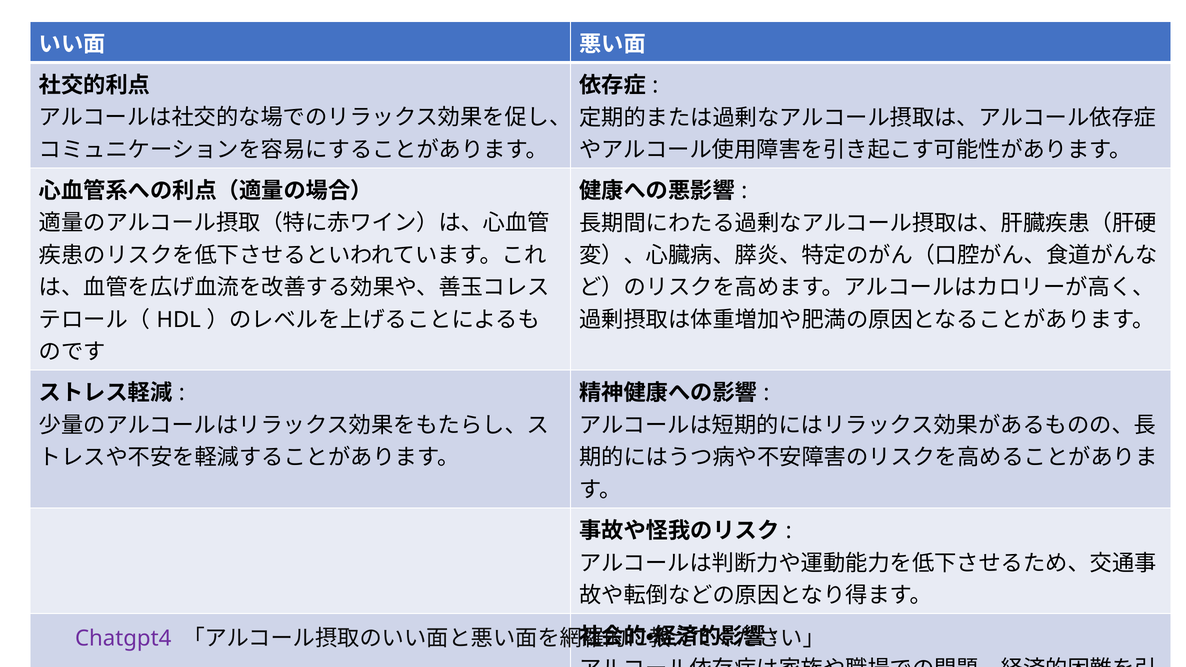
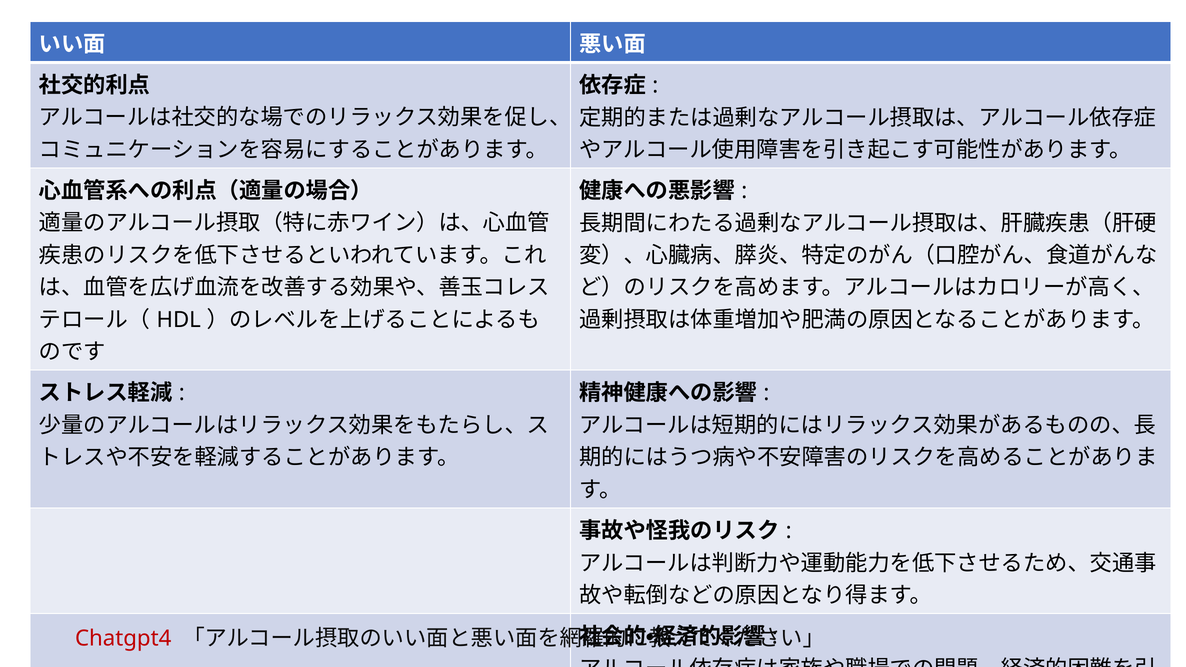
Chatgpt4 colour: purple -> red
